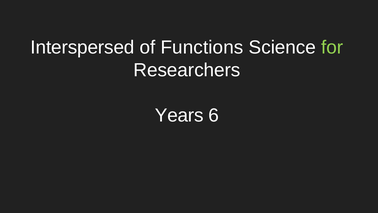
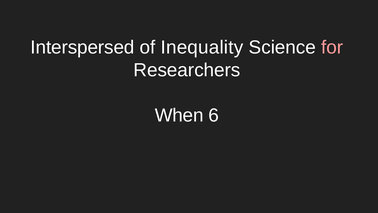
Functions: Functions -> Inequality
for colour: light green -> pink
Years: Years -> When
